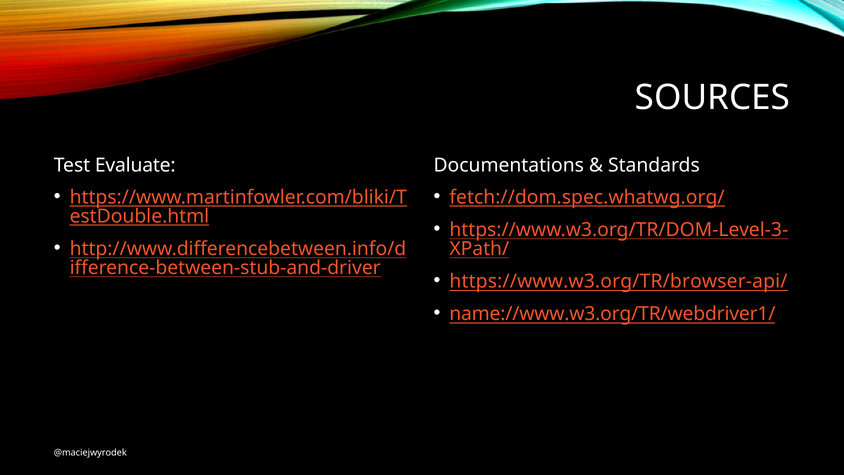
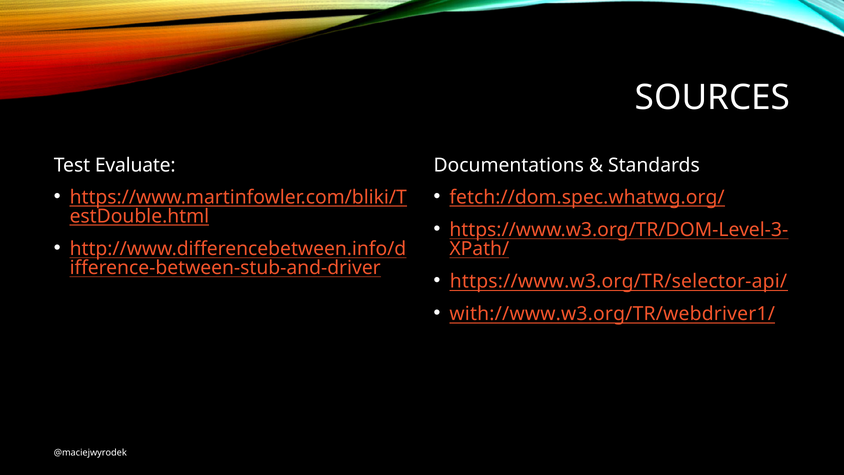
https://www.w3.org/TR/browser-api/: https://www.w3.org/TR/browser-api/ -> https://www.w3.org/TR/selector-api/
name://www.w3.org/TR/webdriver1/: name://www.w3.org/TR/webdriver1/ -> with://www.w3.org/TR/webdriver1/
